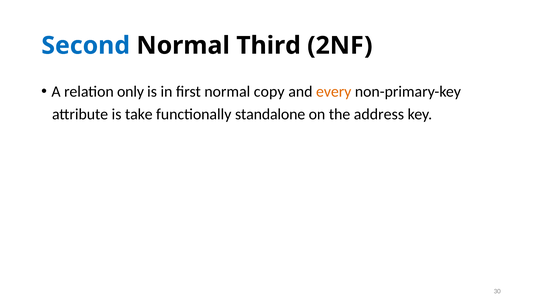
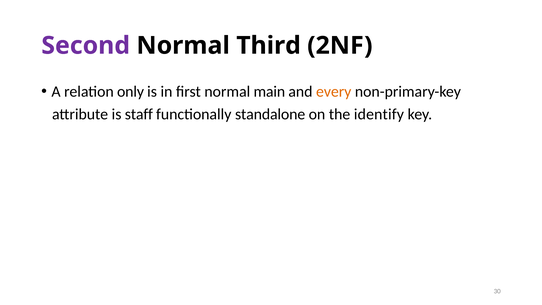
Second colour: blue -> purple
copy: copy -> main
take: take -> staff
address: address -> identify
